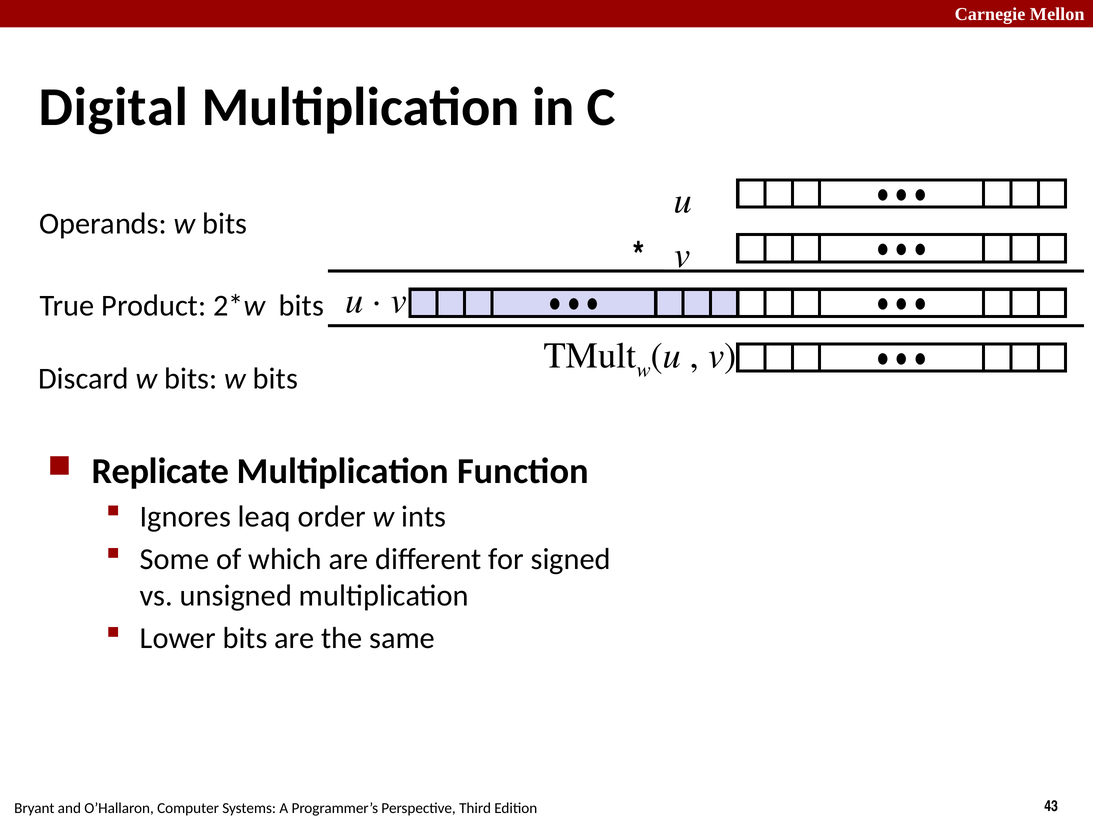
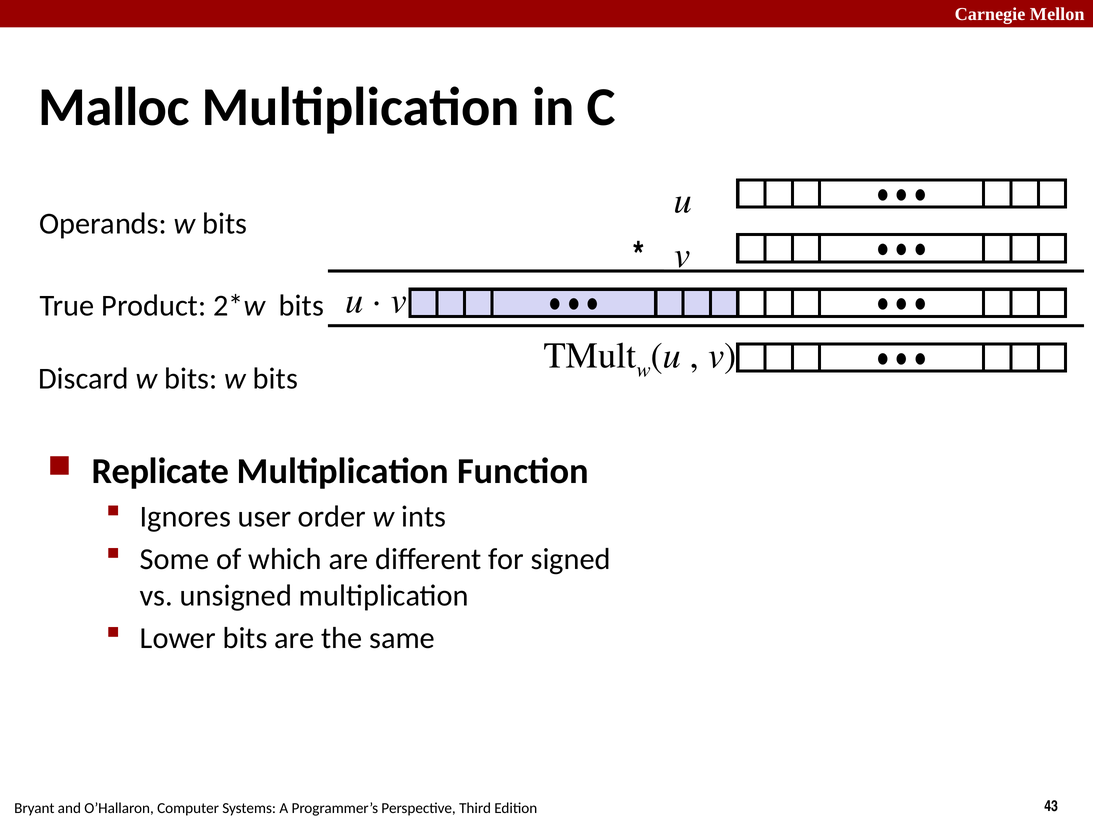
Digital: Digital -> Malloc
leaq: leaq -> user
